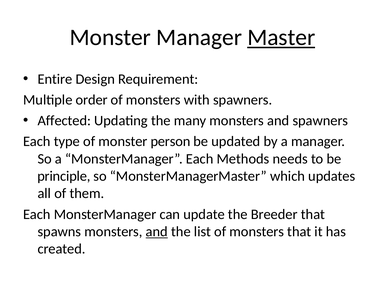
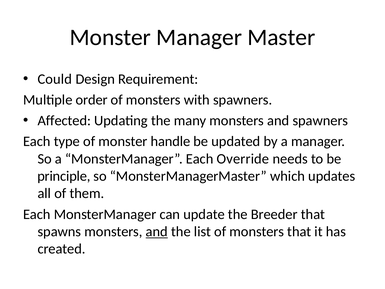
Master underline: present -> none
Entire: Entire -> Could
person: person -> handle
Methods: Methods -> Override
